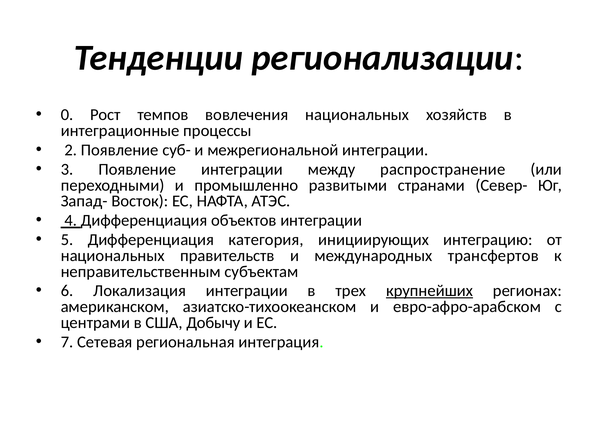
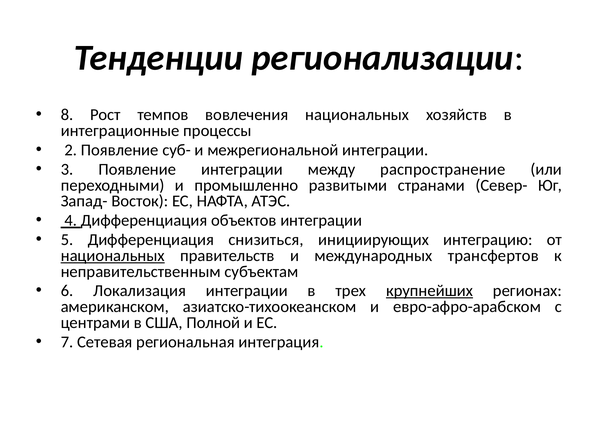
0: 0 -> 8
категория: категория -> снизиться
национальных at (113, 256) underline: none -> present
Добычу: Добычу -> Полной
